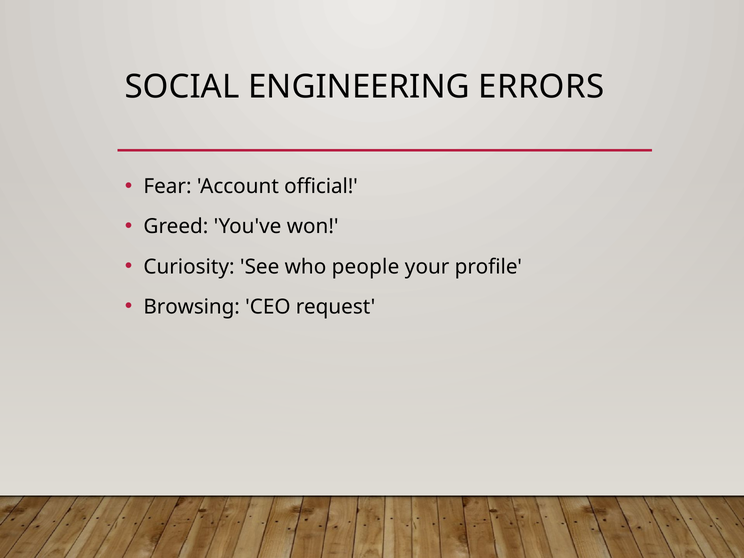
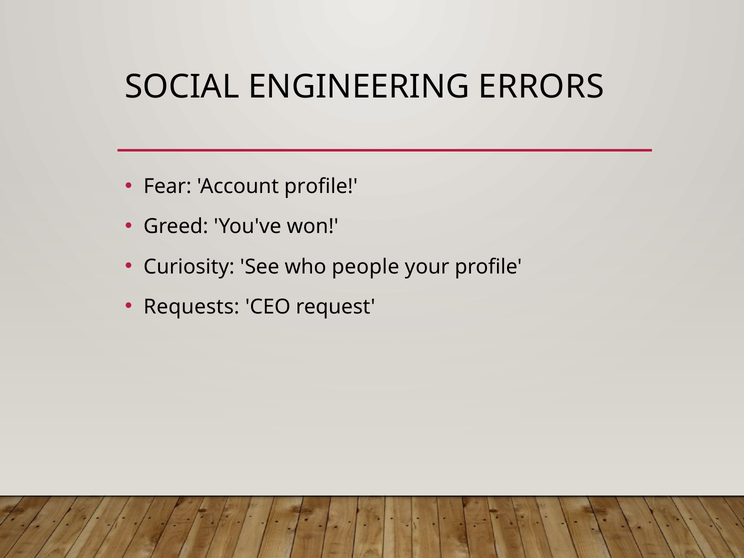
Account official: official -> profile
Browsing: Browsing -> Requests
